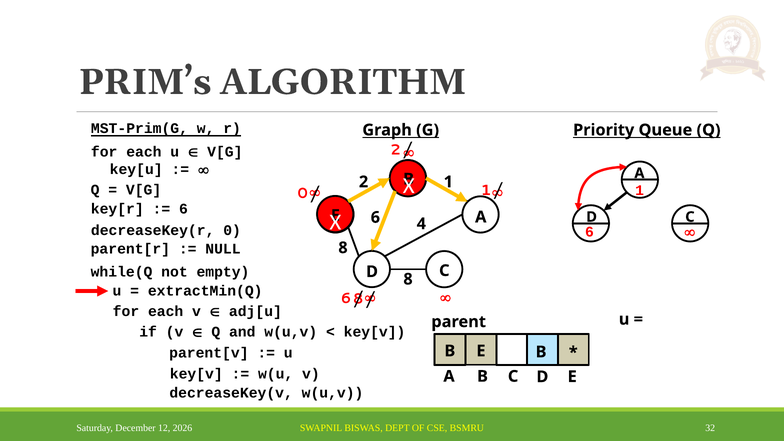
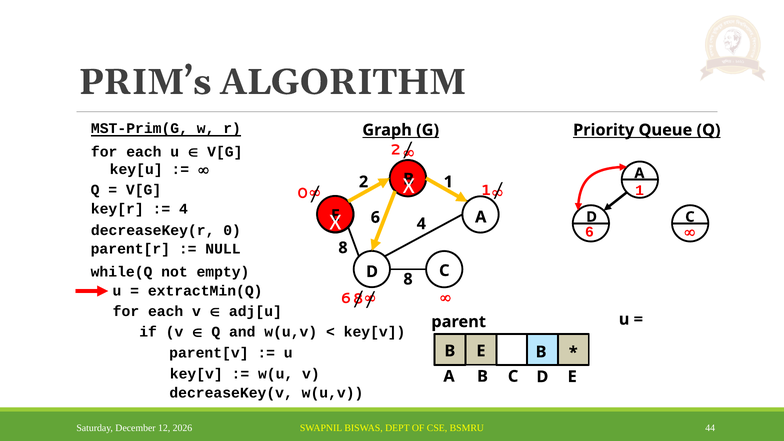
6 at (183, 209): 6 -> 4
32: 32 -> 44
